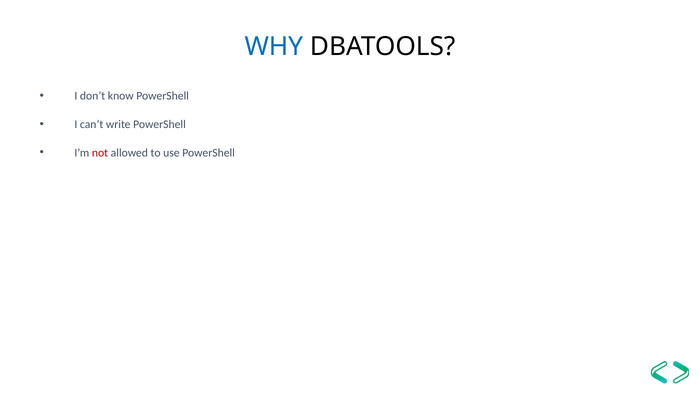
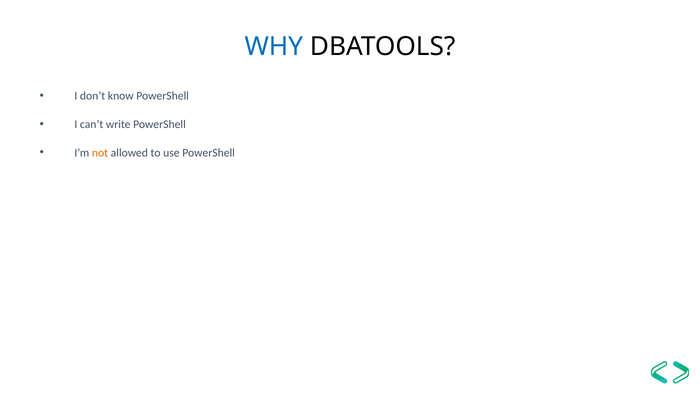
not colour: red -> orange
